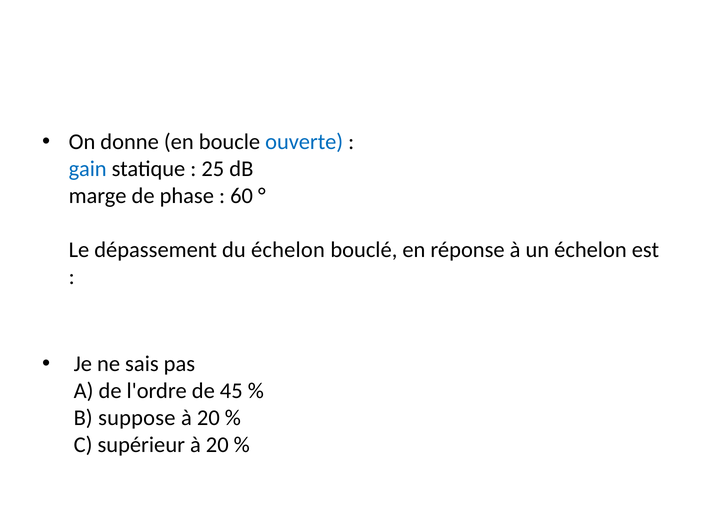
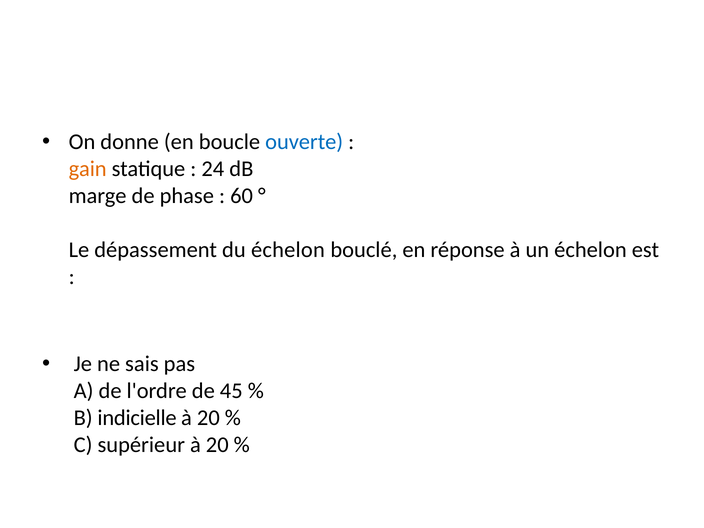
gain colour: blue -> orange
25: 25 -> 24
suppose: suppose -> indicielle
